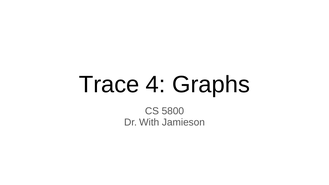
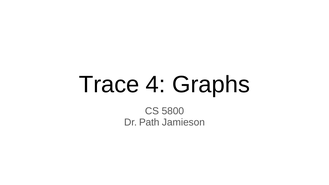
With: With -> Path
